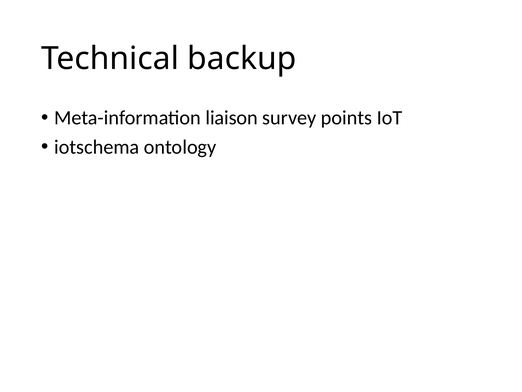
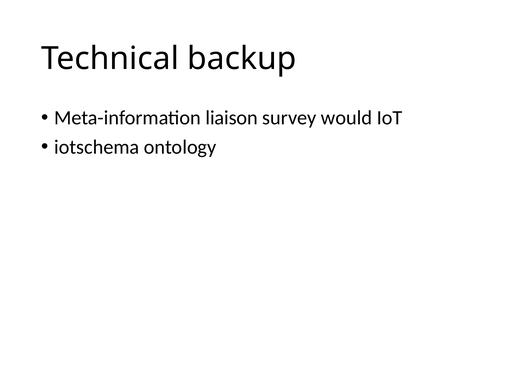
points: points -> would
